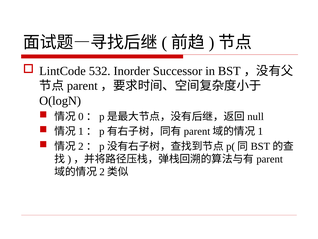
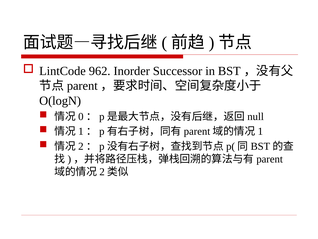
532: 532 -> 962
